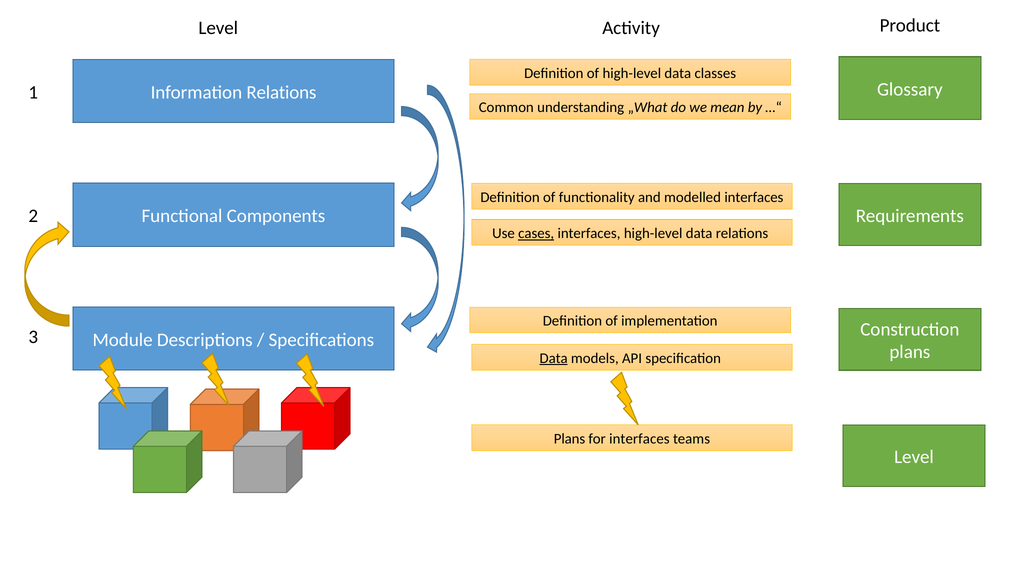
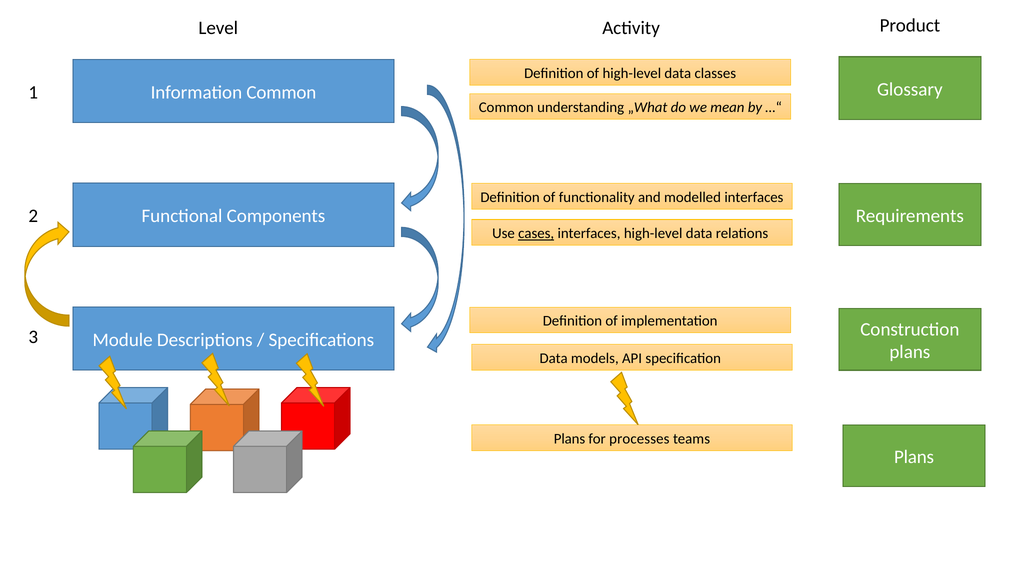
Information Relations: Relations -> Common
Data at (554, 359) underline: present -> none
for interfaces: interfaces -> processes
Level at (914, 457): Level -> Plans
